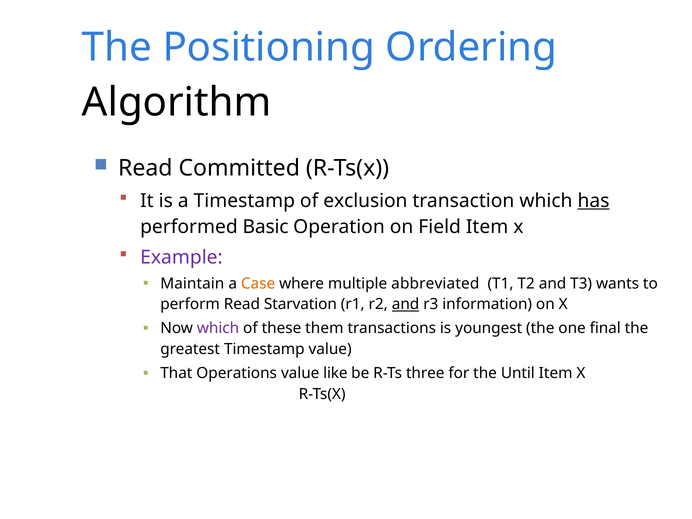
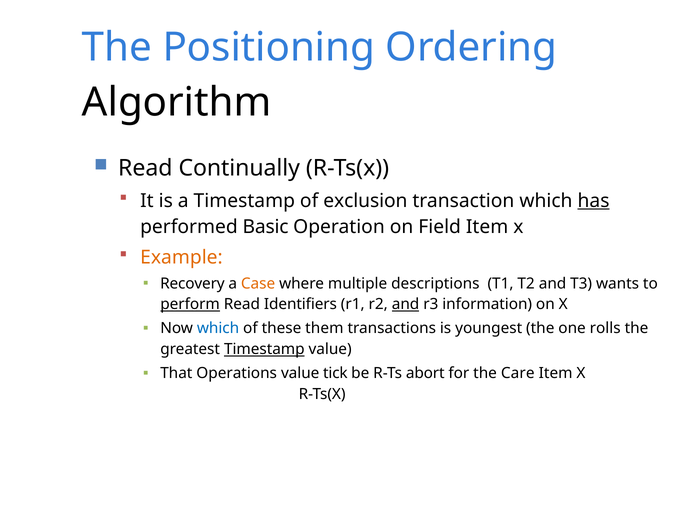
Committed: Committed -> Continually
Example colour: purple -> orange
Maintain: Maintain -> Recovery
abbreviated: abbreviated -> descriptions
perform underline: none -> present
Starvation: Starvation -> Identifiers
which at (218, 328) colour: purple -> blue
final: final -> rolls
Timestamp at (264, 349) underline: none -> present
like: like -> tick
three: three -> abort
Until: Until -> Care
